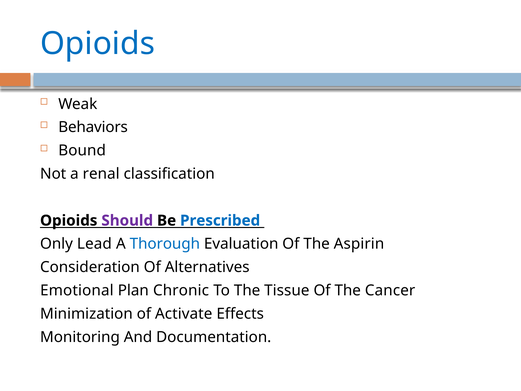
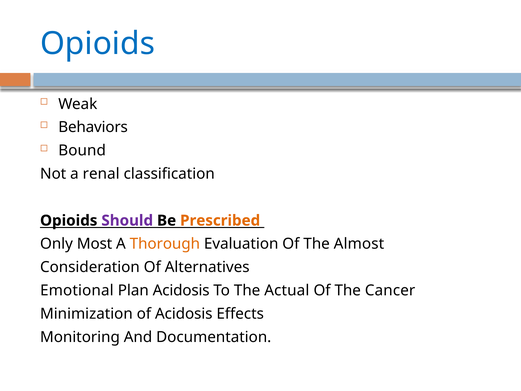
Prescribed colour: blue -> orange
Lead: Lead -> Most
Thorough colour: blue -> orange
Aspirin: Aspirin -> Almost
Plan Chronic: Chronic -> Acidosis
Tissue: Tissue -> Actual
of Activate: Activate -> Acidosis
